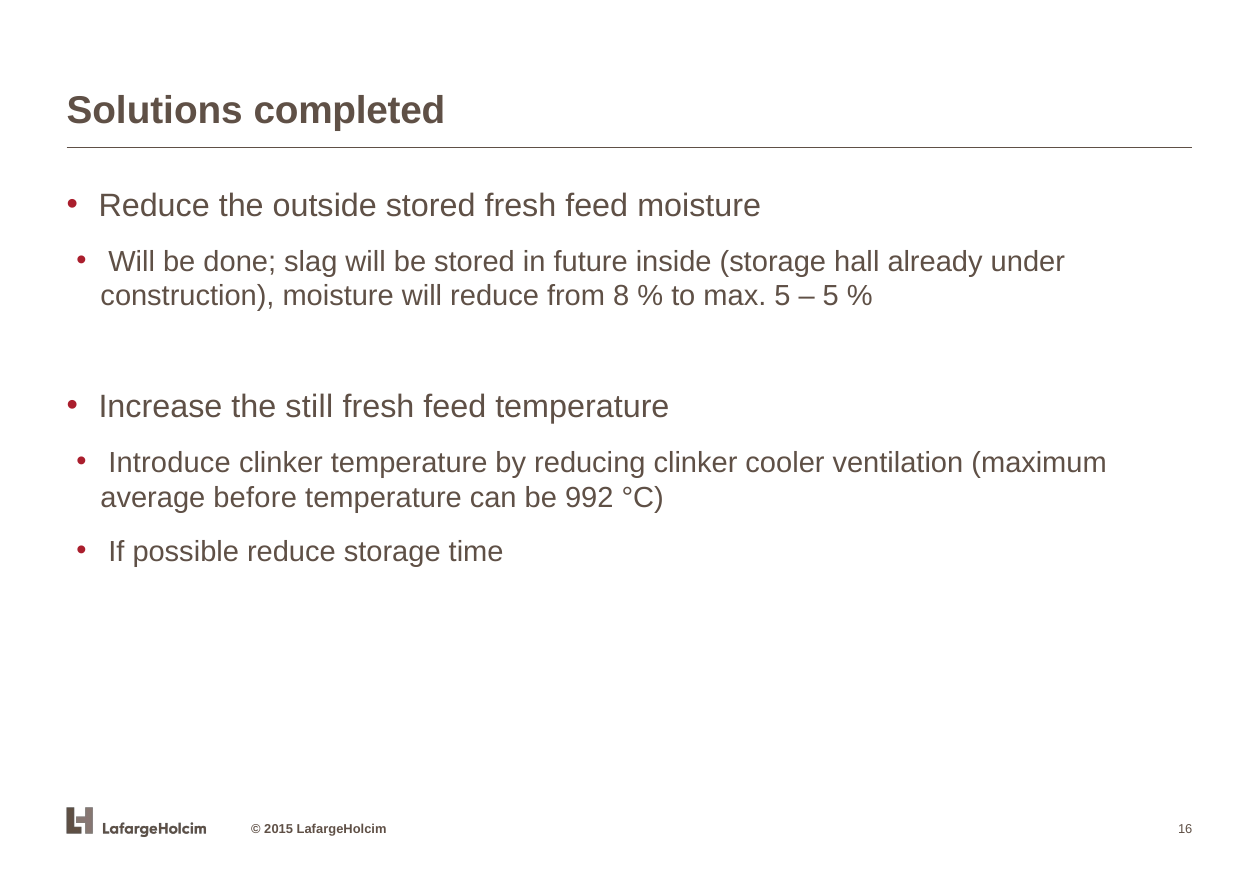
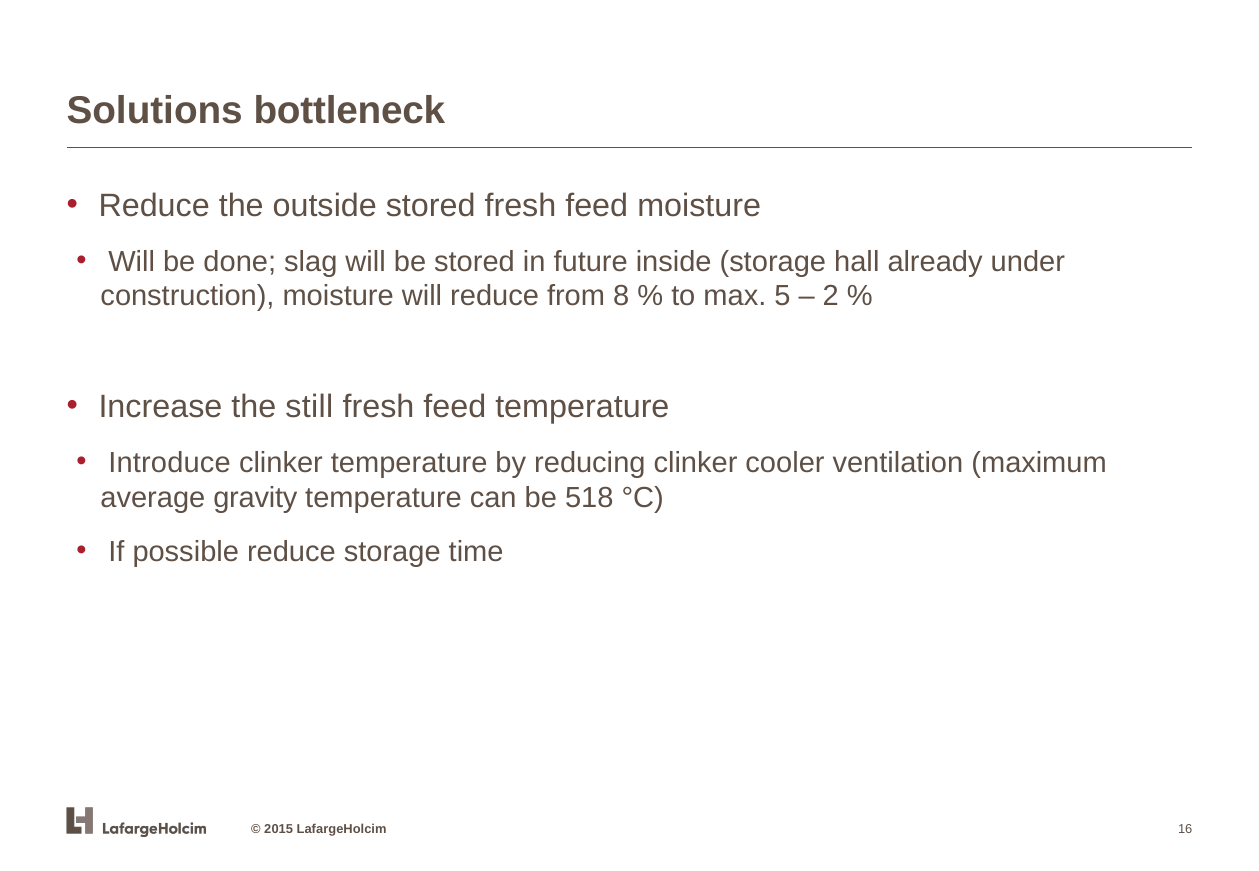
completed: completed -> bottleneck
5 at (831, 297): 5 -> 2
before: before -> gravity
992: 992 -> 518
